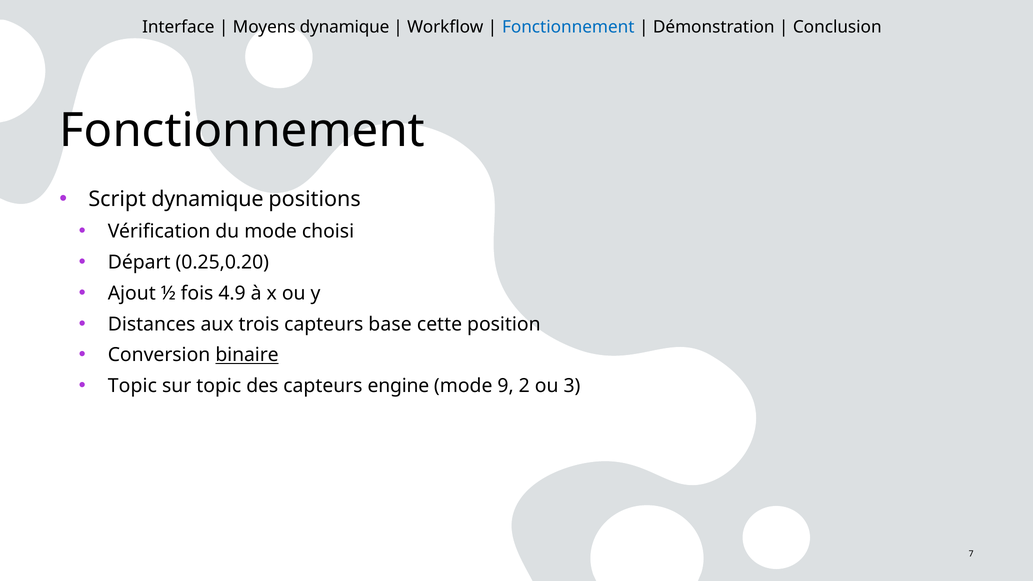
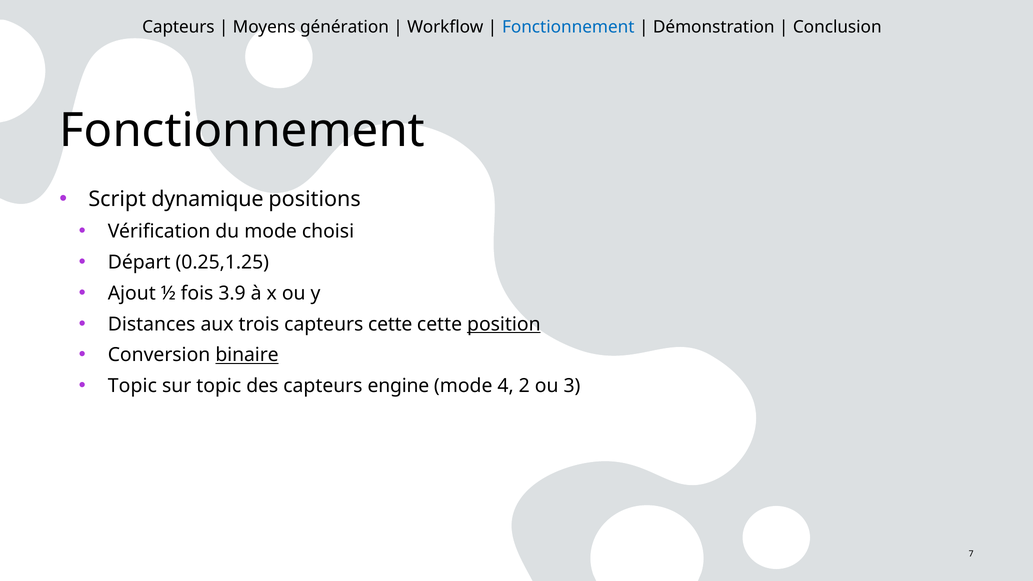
Interface at (178, 27): Interface -> Capteurs
Moyens dynamique: dynamique -> génération
0.25,0.20: 0.25,0.20 -> 0.25,1.25
4.9: 4.9 -> 3.9
capteurs base: base -> cette
position underline: none -> present
9: 9 -> 4
